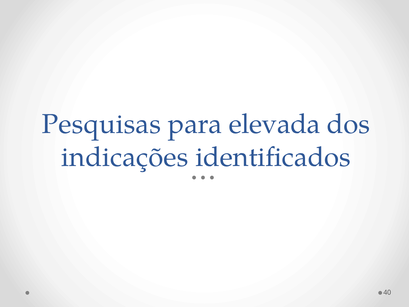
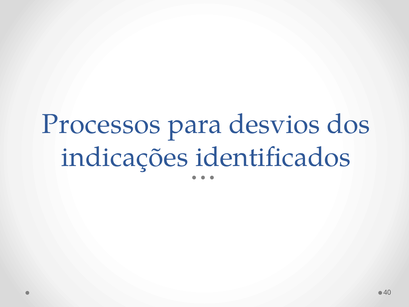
Pesquisas: Pesquisas -> Processos
elevada: elevada -> desvios
